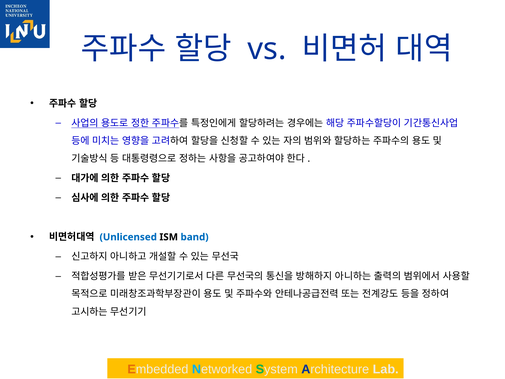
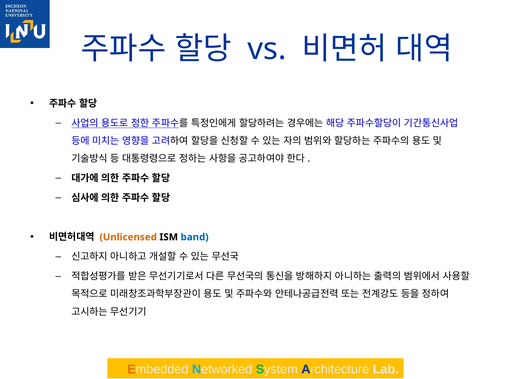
Unlicensed colour: blue -> orange
